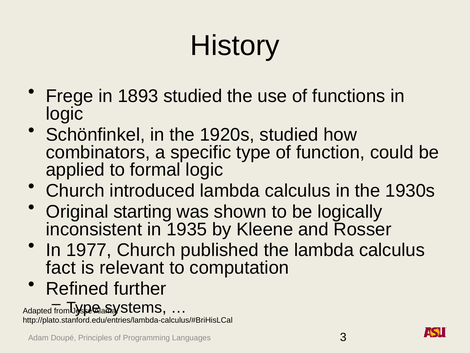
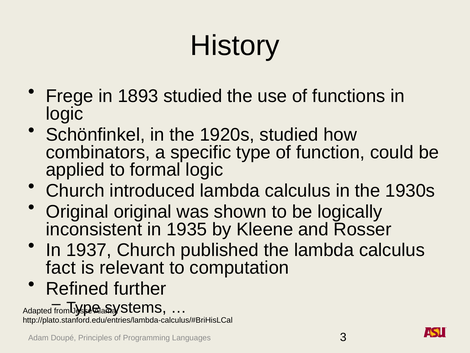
Original starting: starting -> original
1977: 1977 -> 1937
